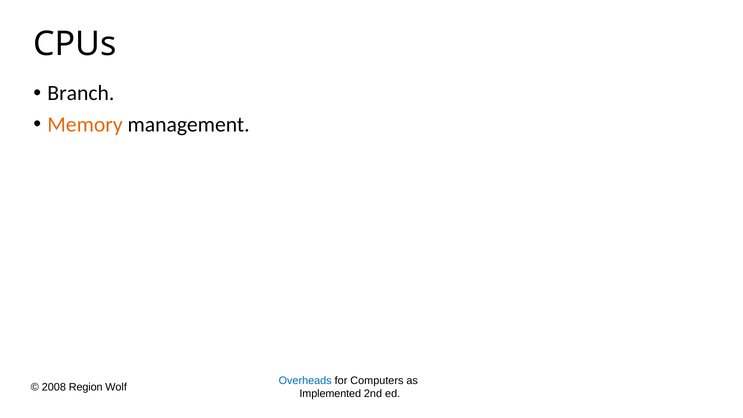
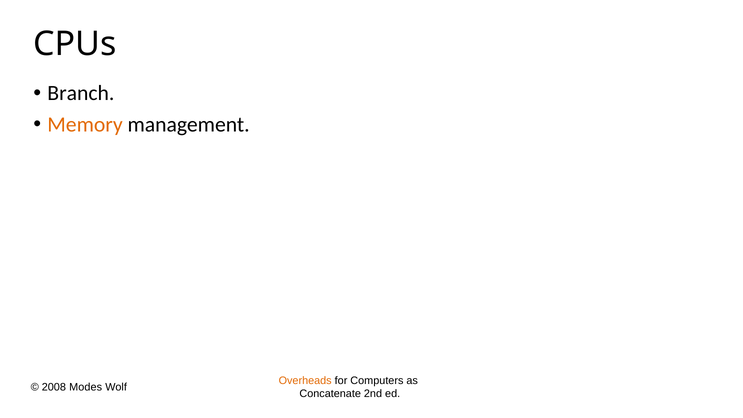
Overheads colour: blue -> orange
Region: Region -> Modes
Implemented: Implemented -> Concatenate
